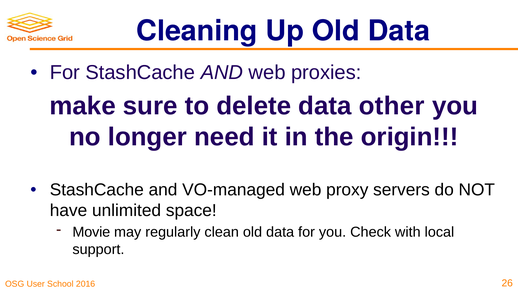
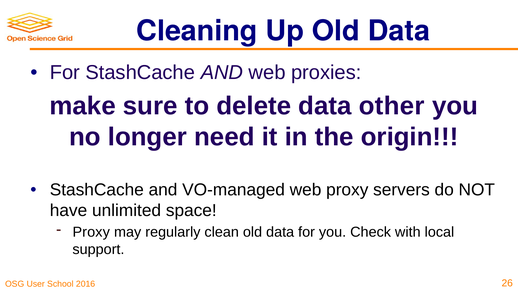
Movie at (91, 232): Movie -> Proxy
